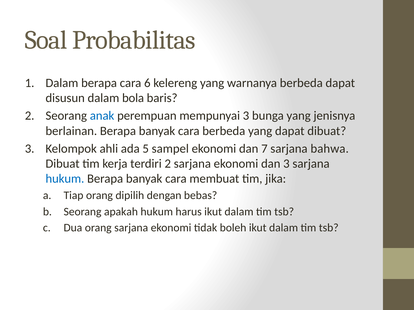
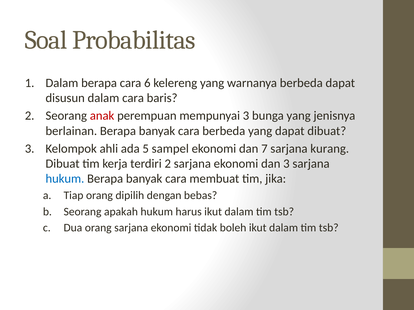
dalam bola: bola -> cara
anak colour: blue -> red
bahwa: bahwa -> kurang
